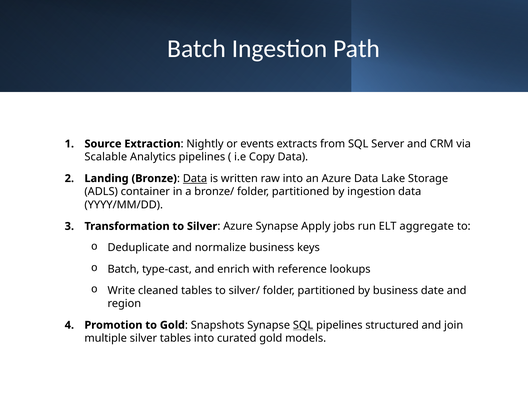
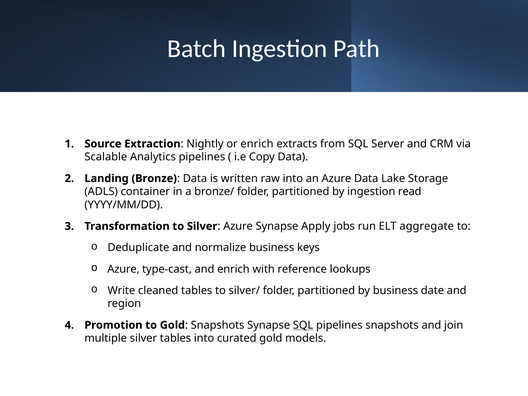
or events: events -> enrich
Data at (195, 178) underline: present -> none
ingestion data: data -> read
Batch at (123, 269): Batch -> Azure
pipelines structured: structured -> snapshots
